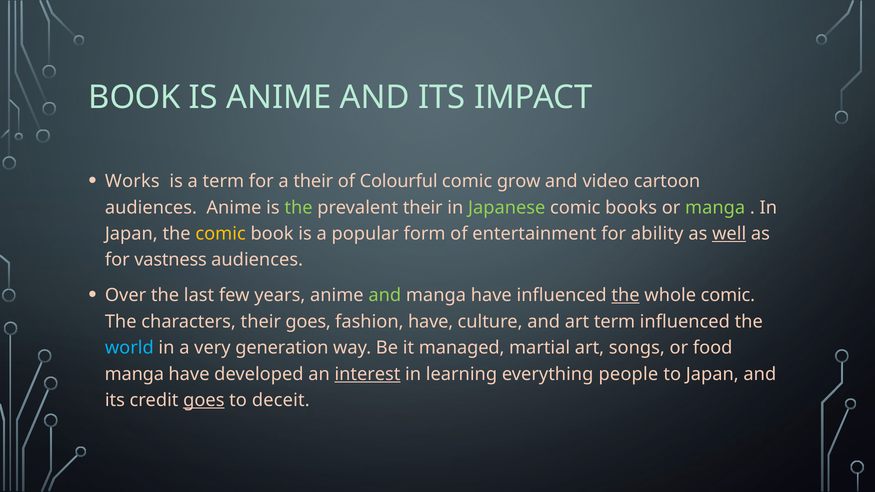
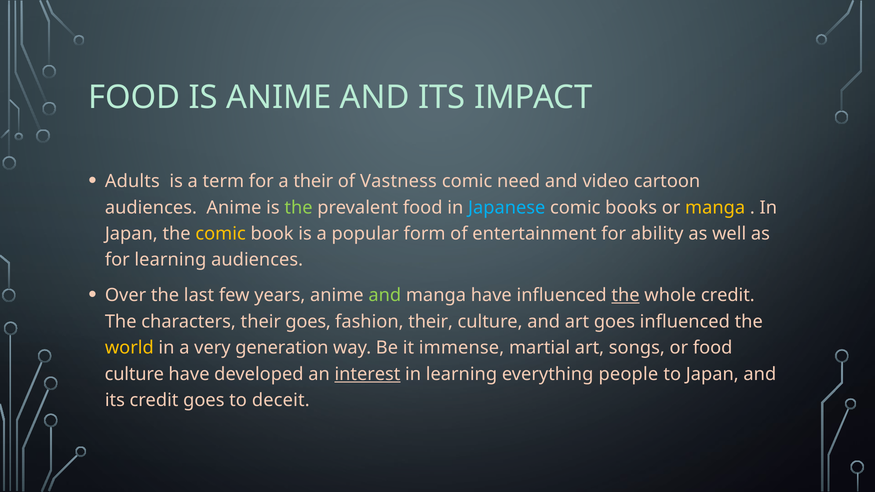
BOOK at (135, 97): BOOK -> FOOD
Works: Works -> Adults
Colourful: Colourful -> Vastness
grow: grow -> need
prevalent their: their -> food
Japanese colour: light green -> light blue
manga at (715, 208) colour: light green -> yellow
well underline: present -> none
for vastness: vastness -> learning
whole comic: comic -> credit
fashion have: have -> their
art term: term -> goes
world colour: light blue -> yellow
managed: managed -> immense
manga at (134, 374): manga -> culture
goes at (204, 400) underline: present -> none
